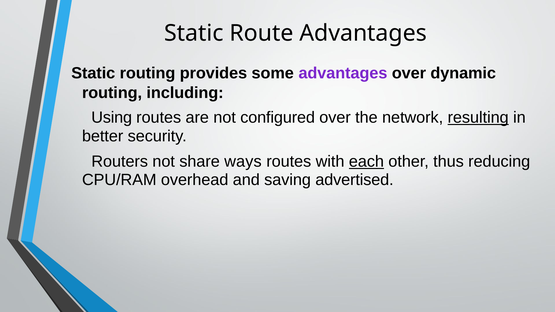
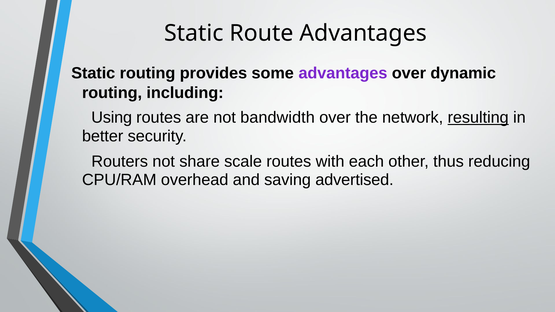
configured: configured -> bandwidth
ways: ways -> scale
each underline: present -> none
